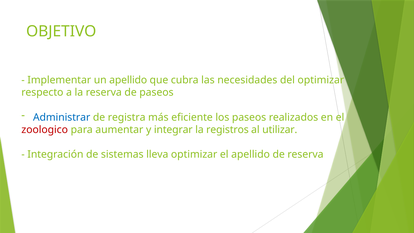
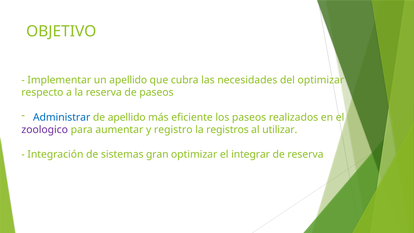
de registra: registra -> apellido
zoologico colour: red -> purple
integrar: integrar -> registro
lleva: lleva -> gran
el apellido: apellido -> integrar
